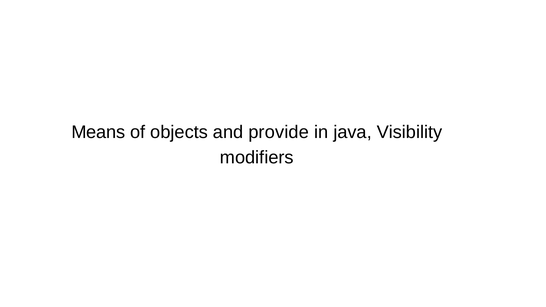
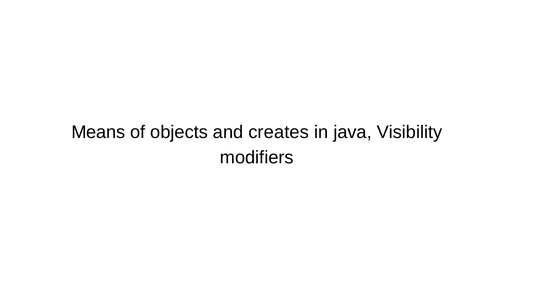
provide: provide -> creates
